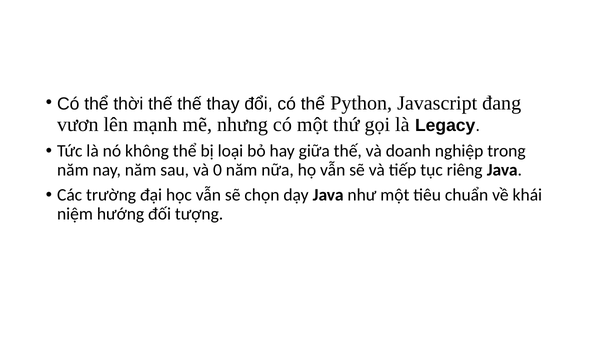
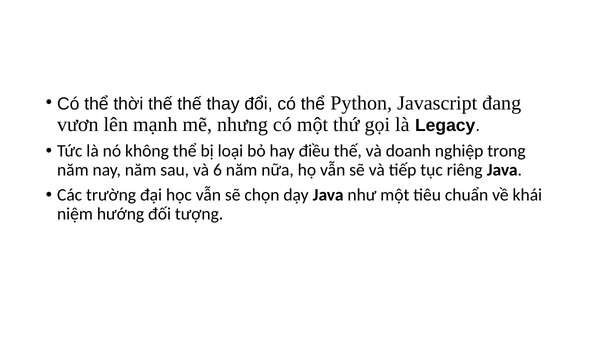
giữa: giữa -> điều
0: 0 -> 6
